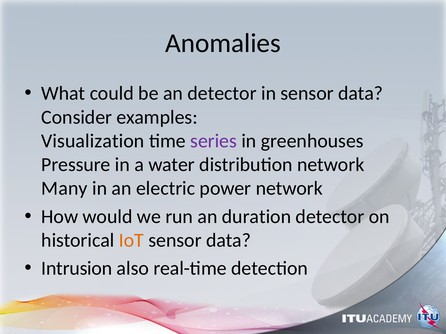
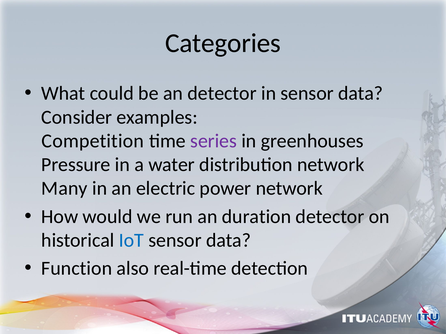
Anomalies: Anomalies -> Categories
Visualization: Visualization -> Competition
IoT colour: orange -> blue
Intrusion: Intrusion -> Function
